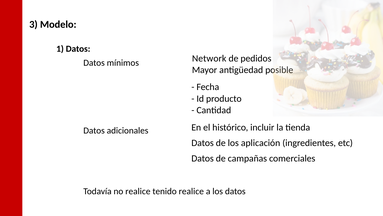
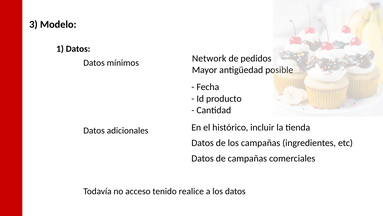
los aplicación: aplicación -> campañas
no realice: realice -> acceso
